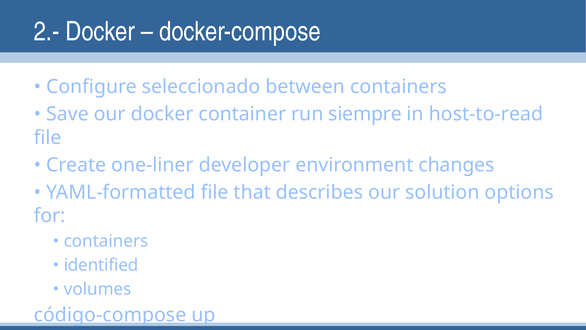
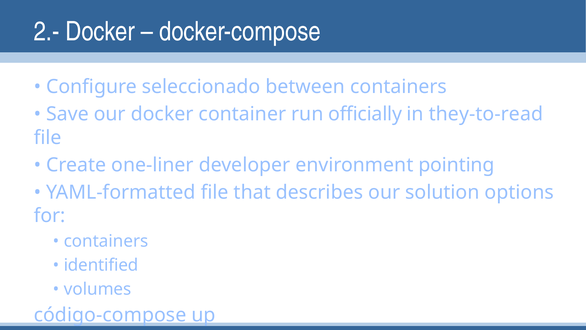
siempre: siempre -> officially
host-to-read: host-to-read -> they-to-read
changes: changes -> pointing
